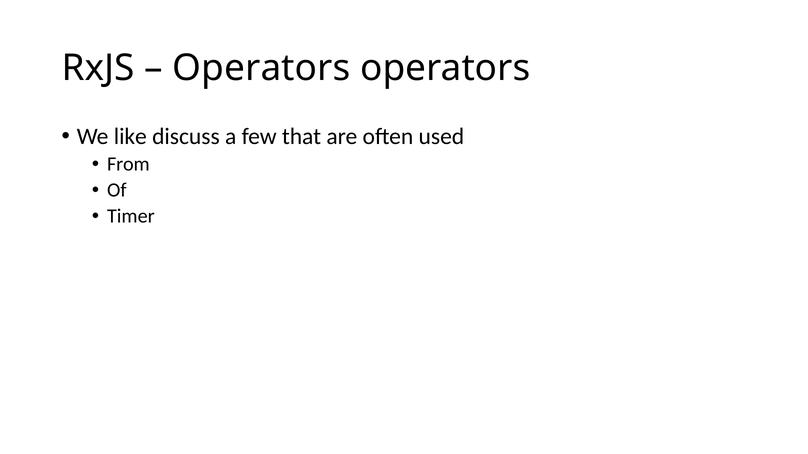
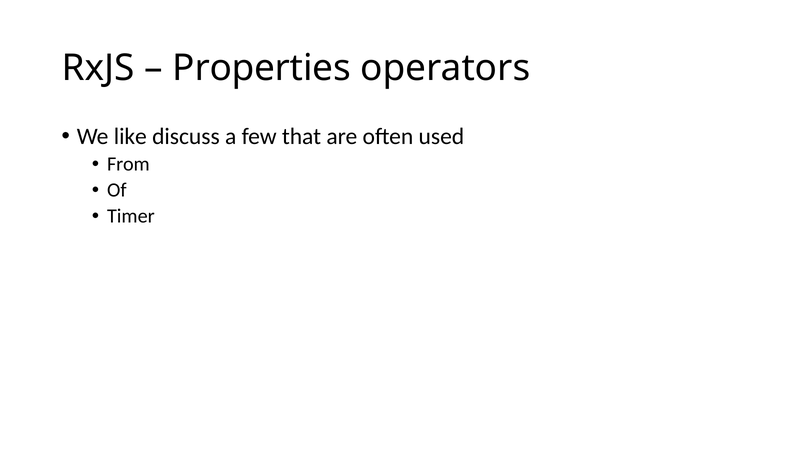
Operators at (261, 68): Operators -> Properties
